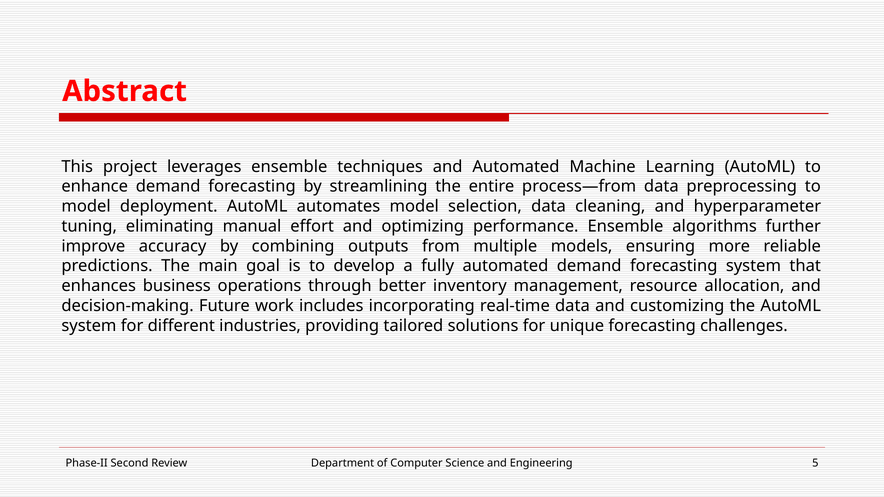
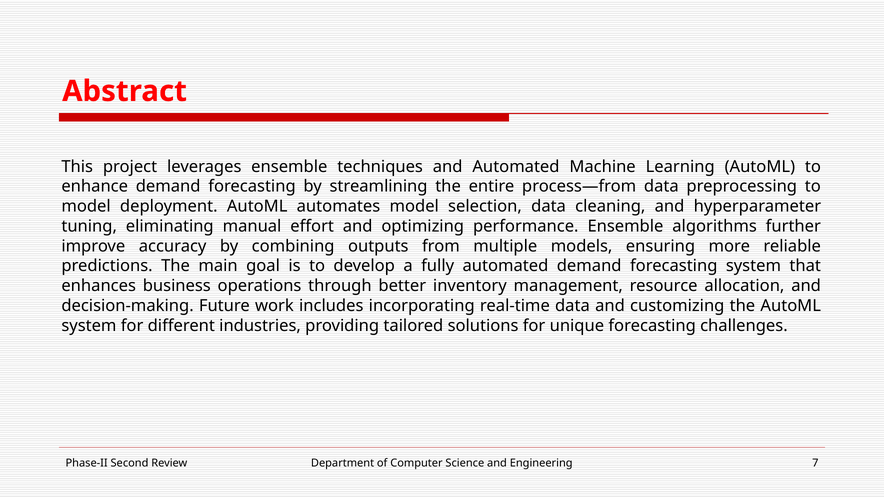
5: 5 -> 7
